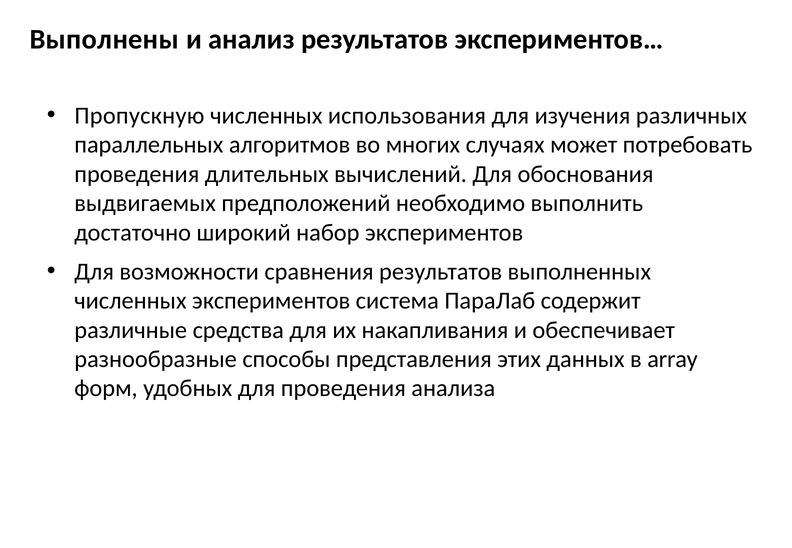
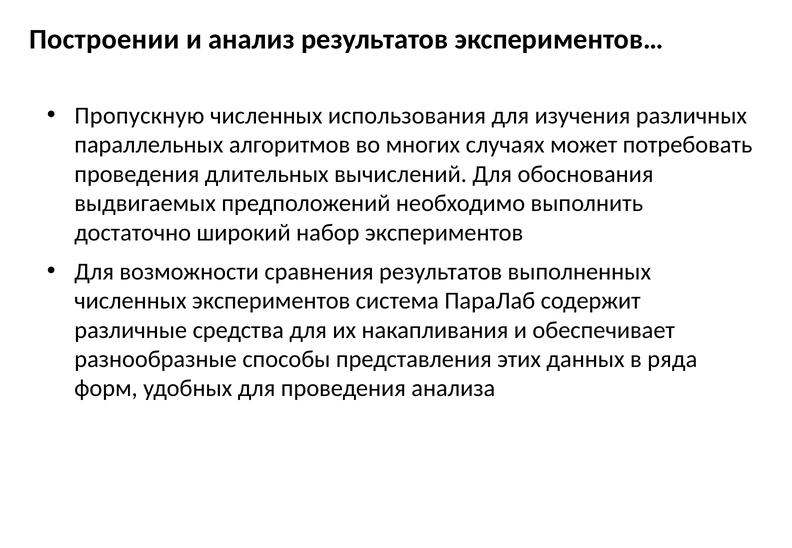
Выполнены: Выполнены -> Построении
array: array -> ряда
